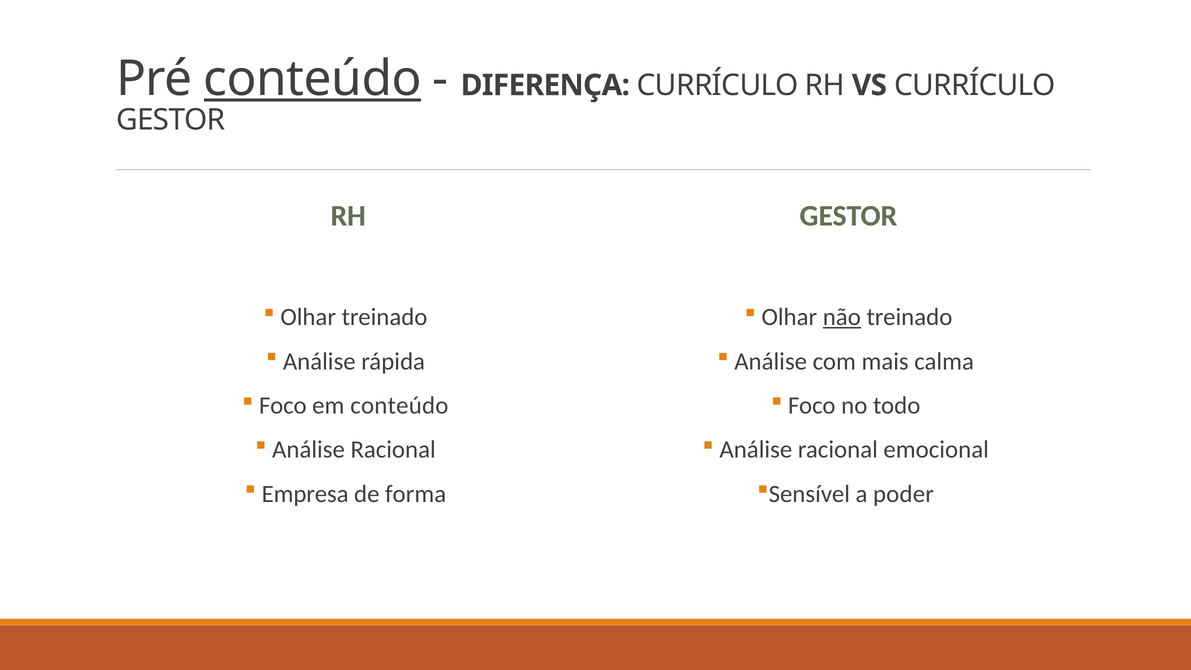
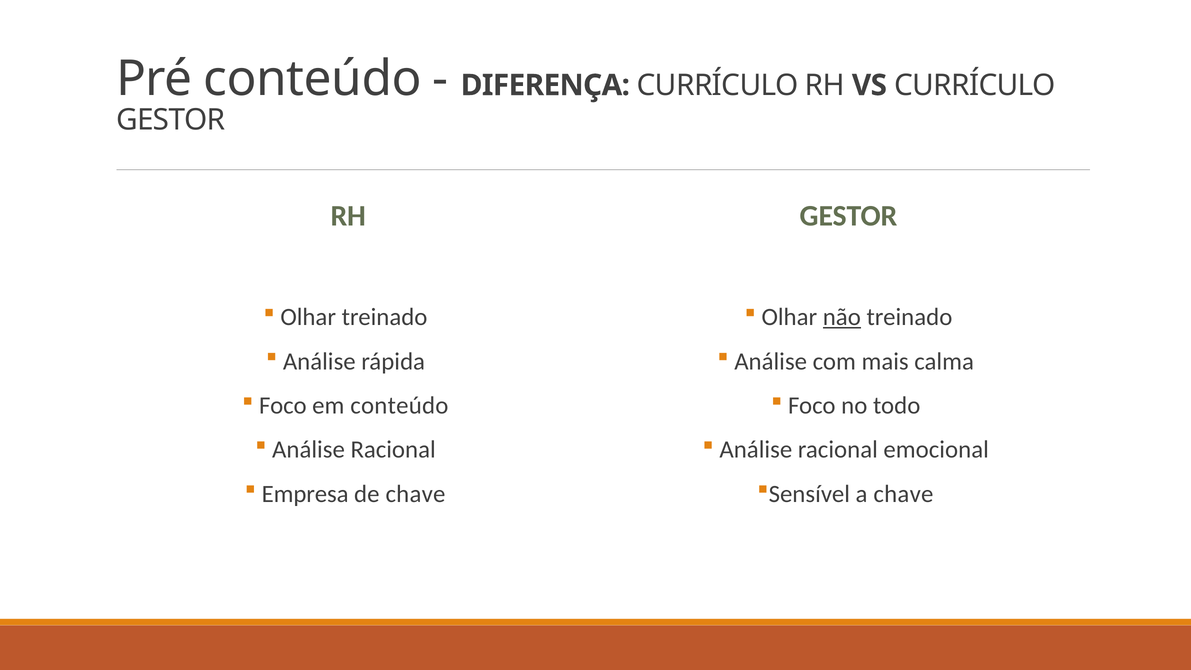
conteúdo at (313, 79) underline: present -> none
de forma: forma -> chave
a poder: poder -> chave
